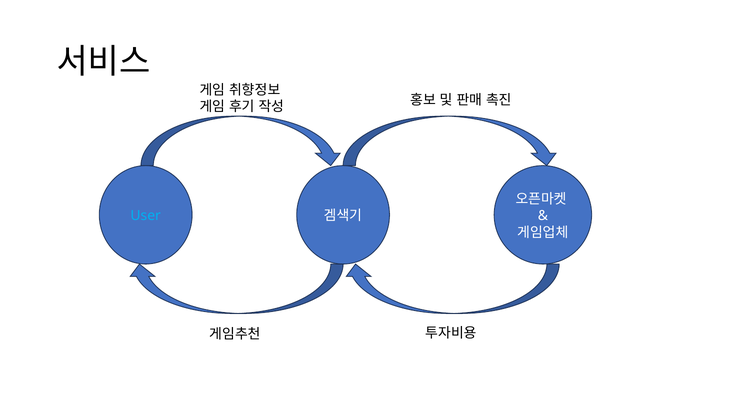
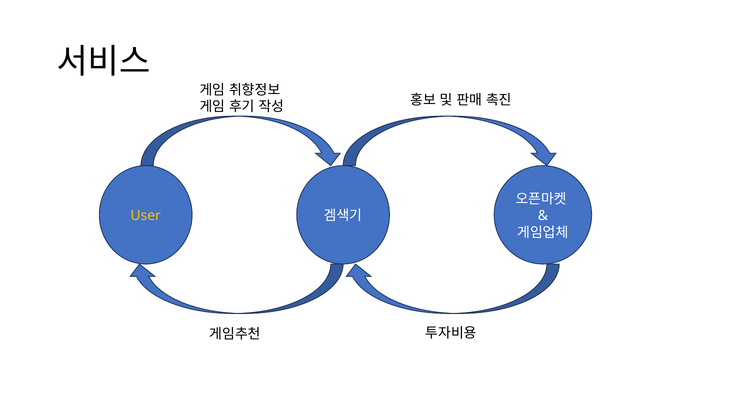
User colour: light blue -> yellow
